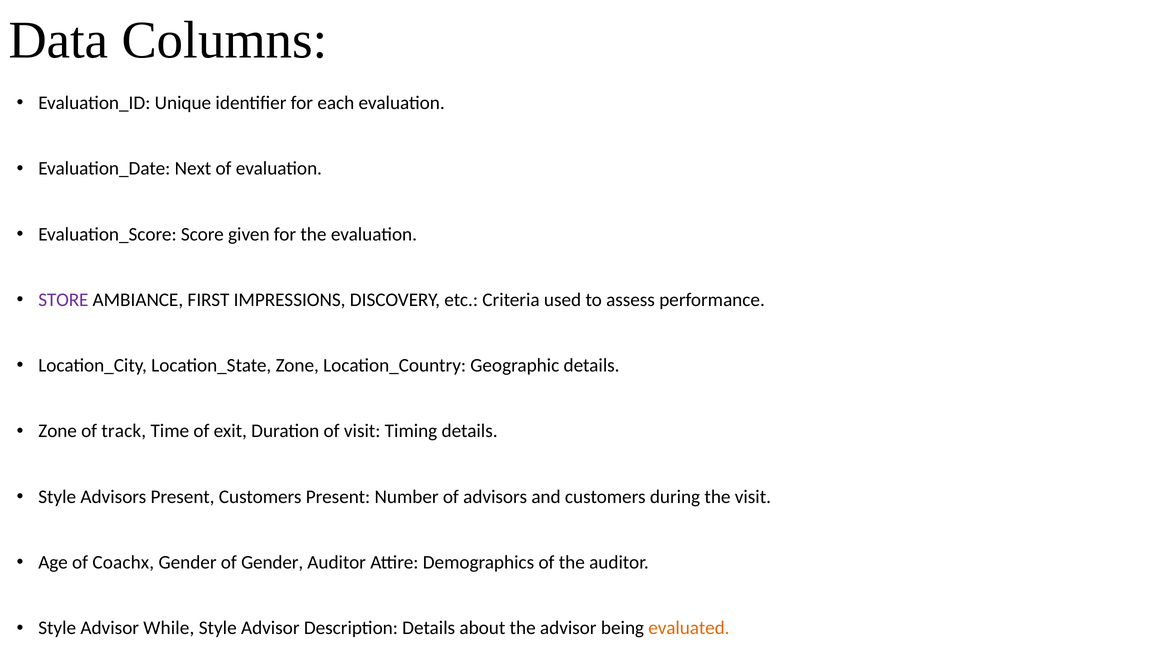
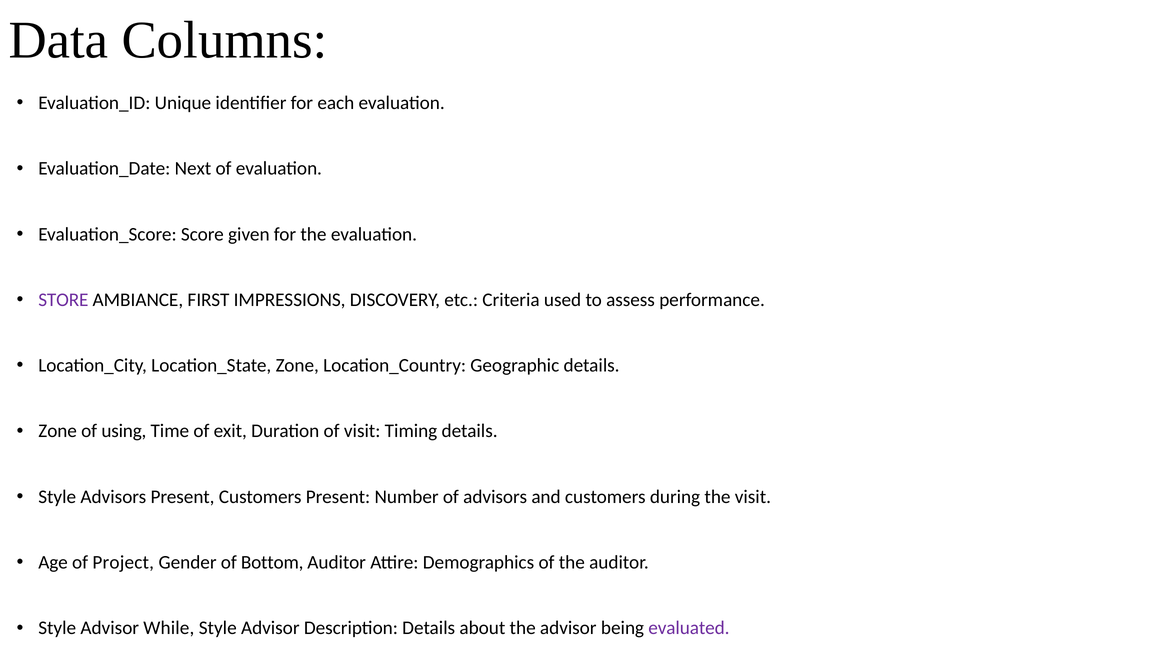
track: track -> using
Coachx: Coachx -> Project
of Gender: Gender -> Bottom
evaluated colour: orange -> purple
